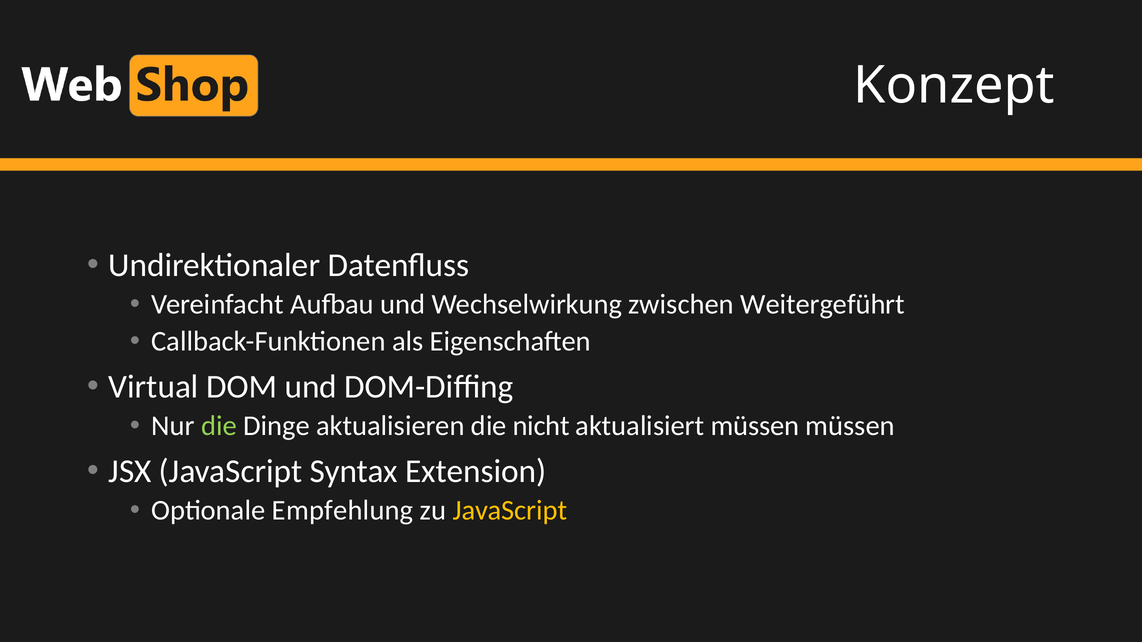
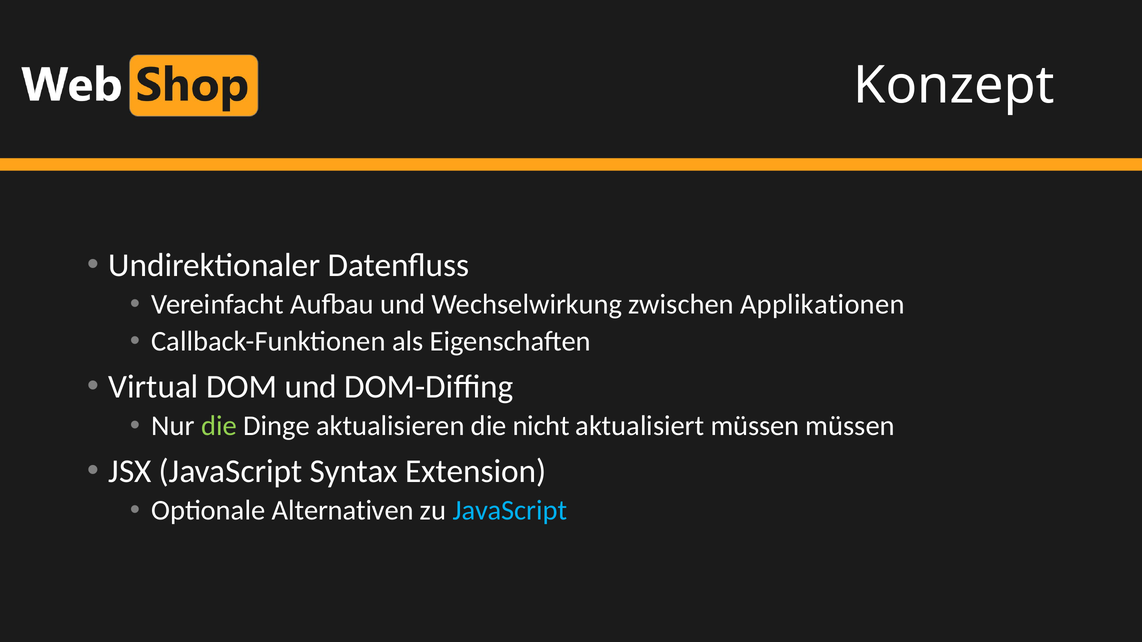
Weitergeführt: Weitergeführt -> Applikationen
Empfehlung: Empfehlung -> Alternativen
JavaScript at (510, 511) colour: yellow -> light blue
